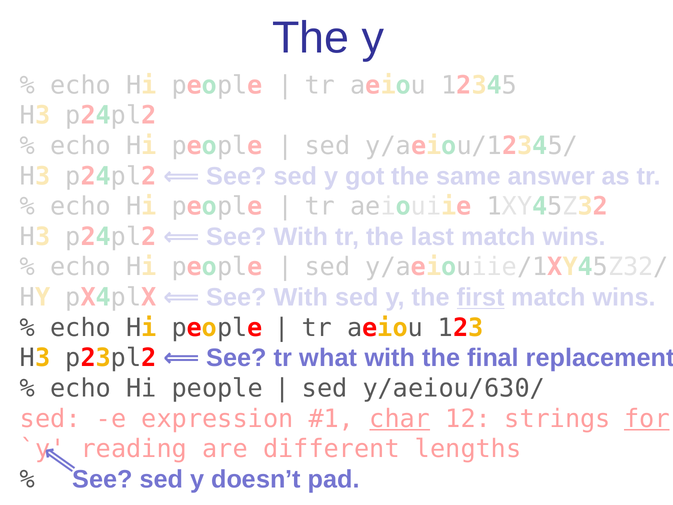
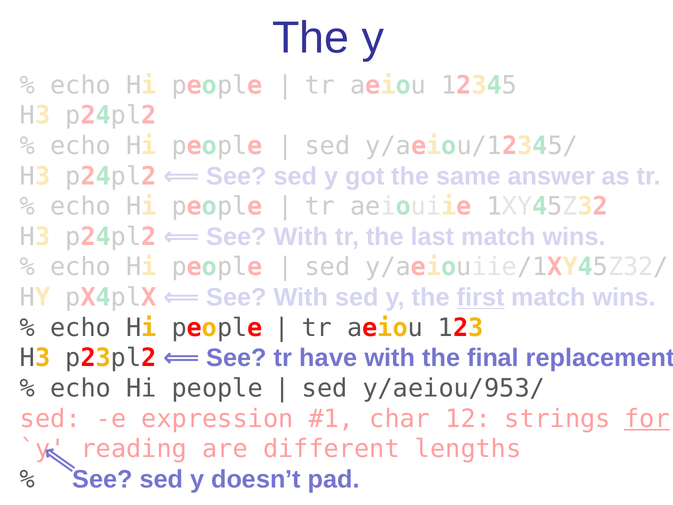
what: what -> have
y/aeiou/630/: y/aeiou/630/ -> y/aeiou/953/
char underline: present -> none
